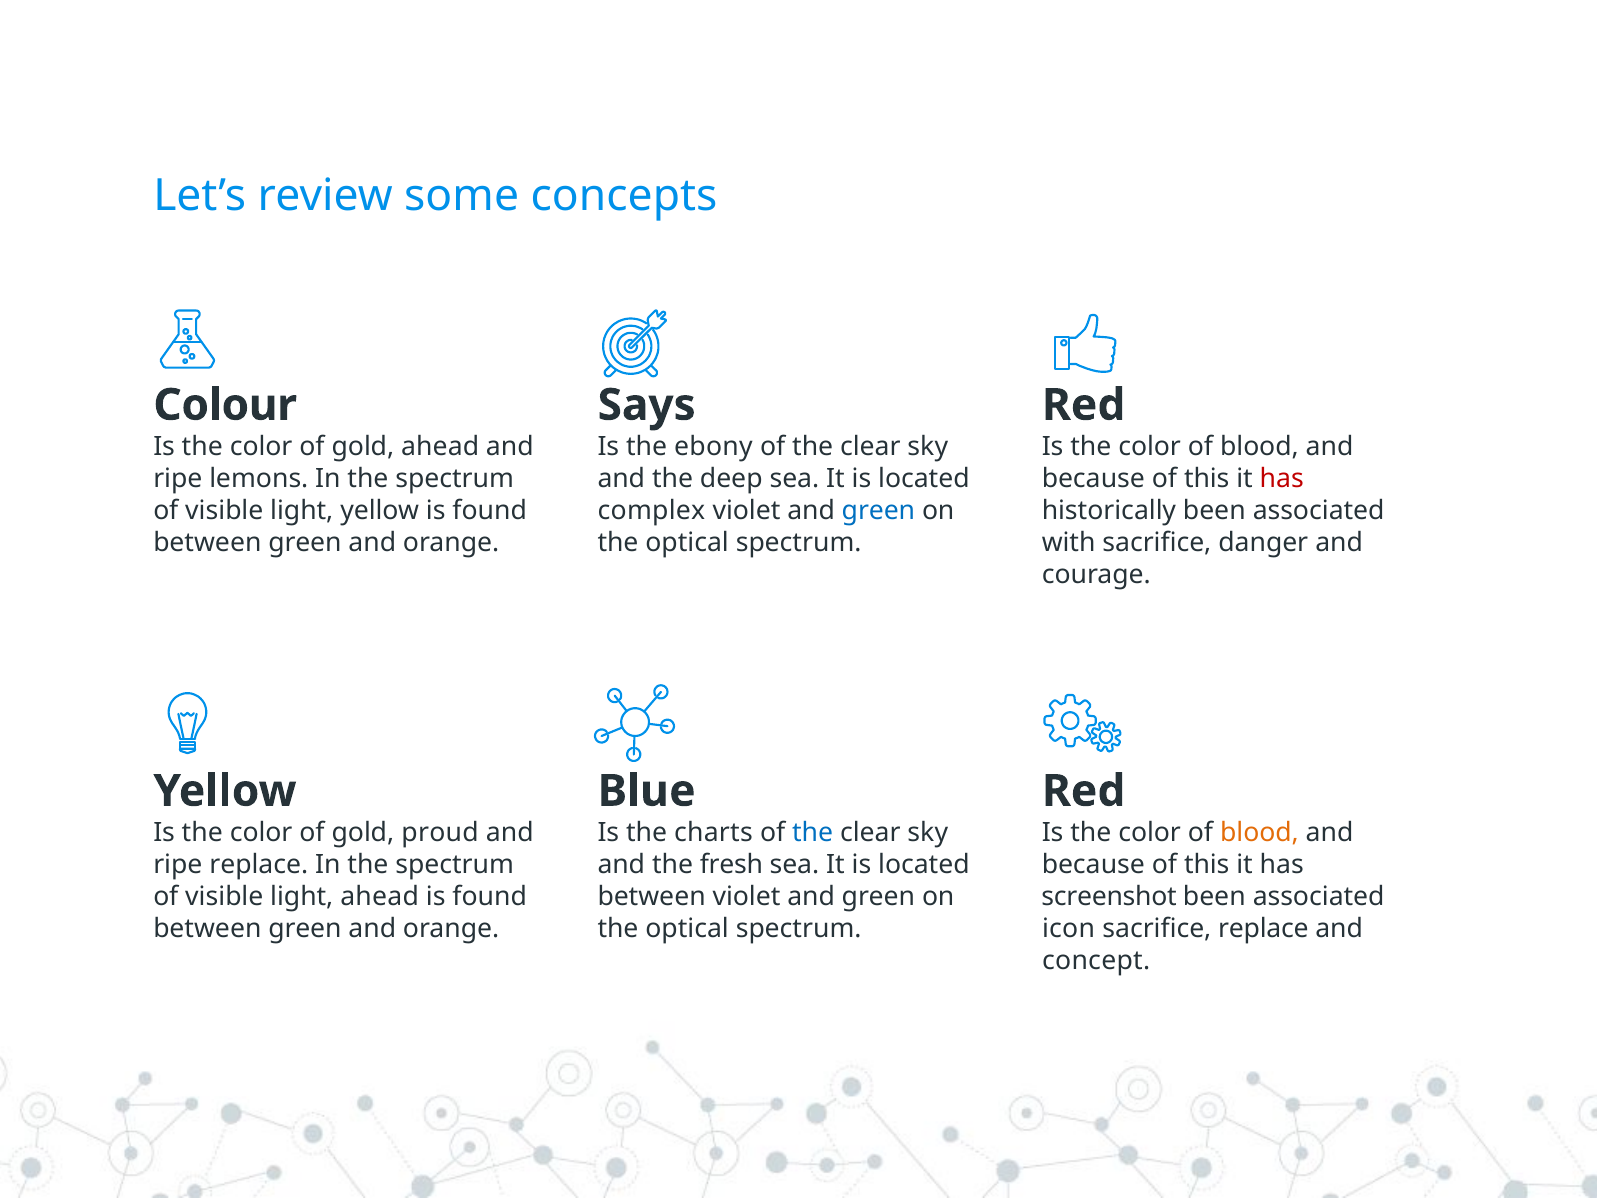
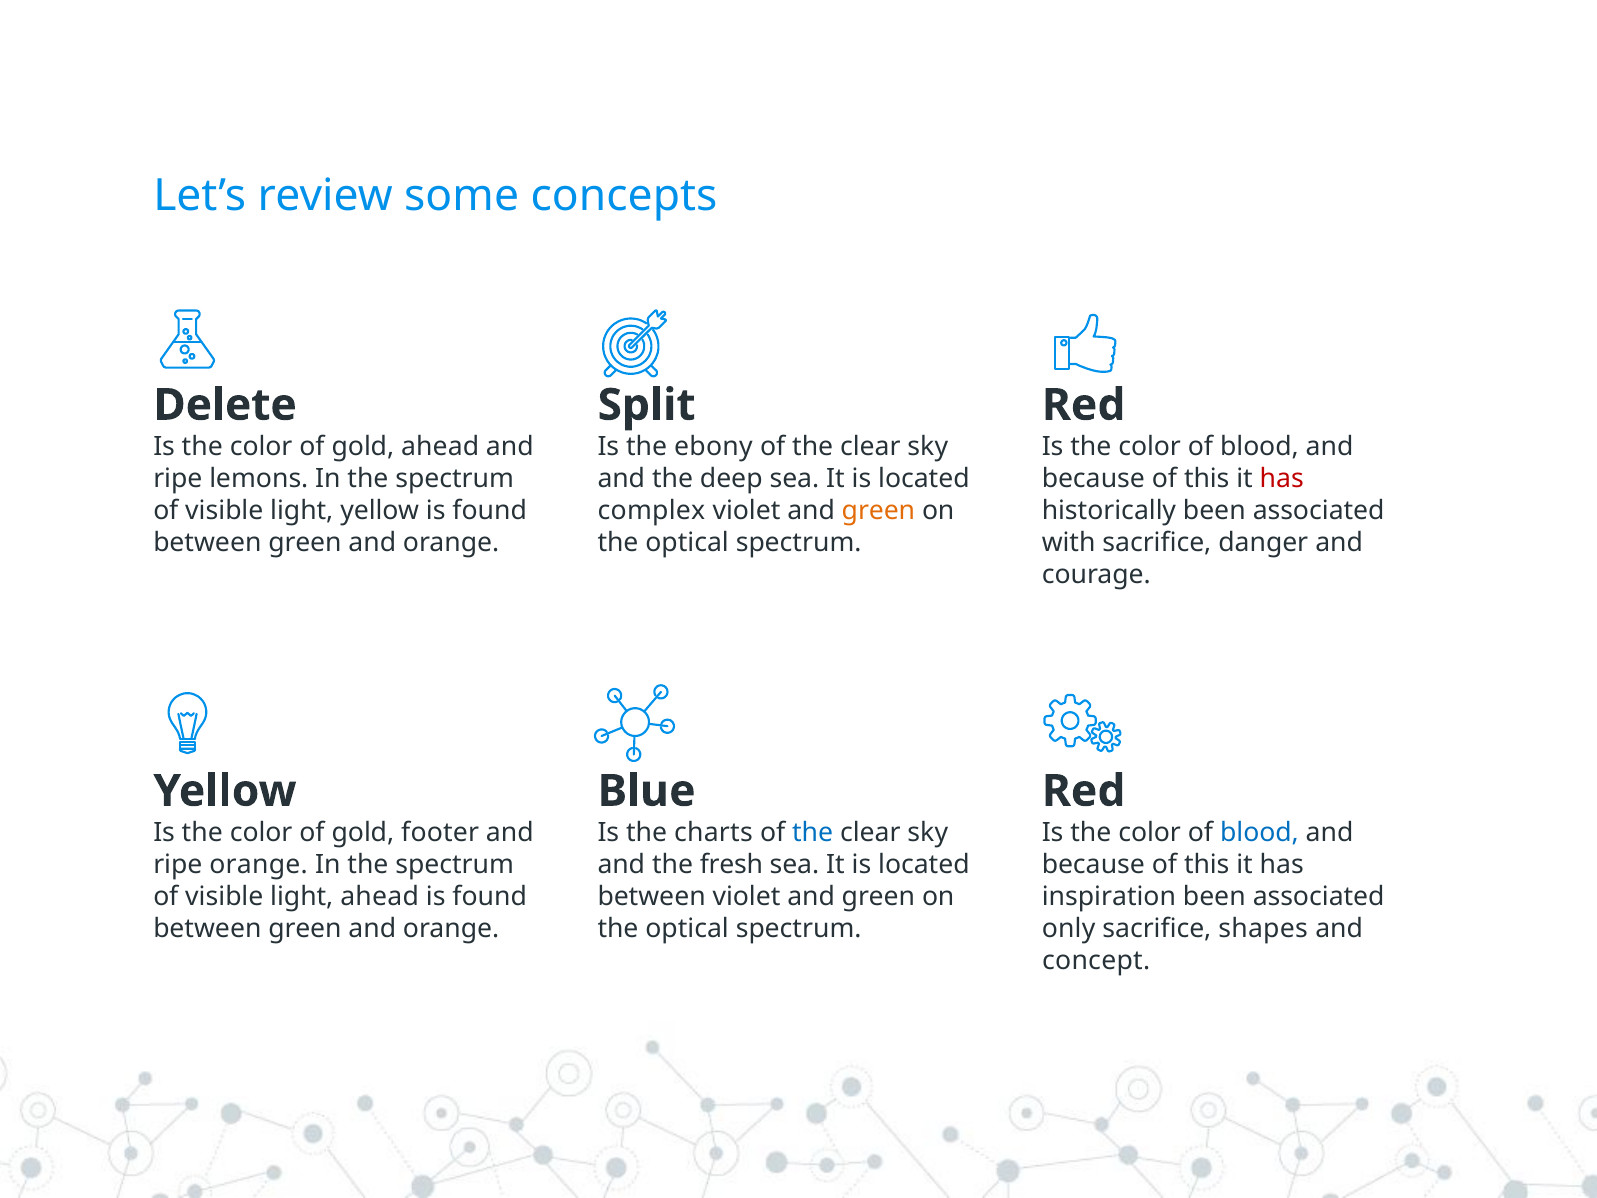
Colour: Colour -> Delete
Says: Says -> Split
green at (878, 510) colour: blue -> orange
proud: proud -> footer
blood at (1259, 832) colour: orange -> blue
ripe replace: replace -> orange
screenshot: screenshot -> inspiration
icon: icon -> only
sacrifice replace: replace -> shapes
